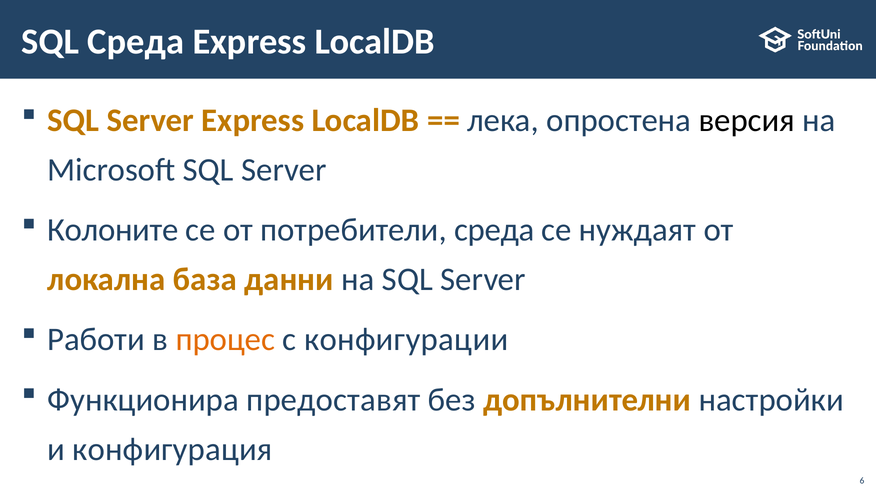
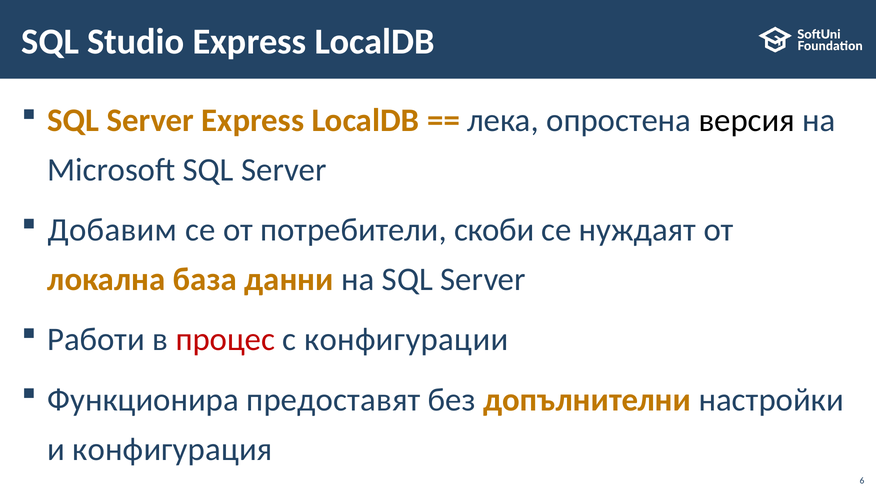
SQL Среда: Среда -> Studio
Колоните: Колоните -> Добавим
потребители среда: среда -> скоби
процес colour: orange -> red
